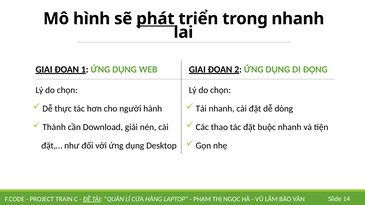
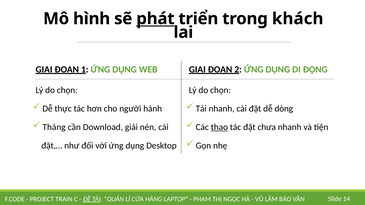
trong nhanh: nhanh -> khách
Thành: Thành -> Tháng
thao underline: none -> present
buộc: buộc -> chưa
